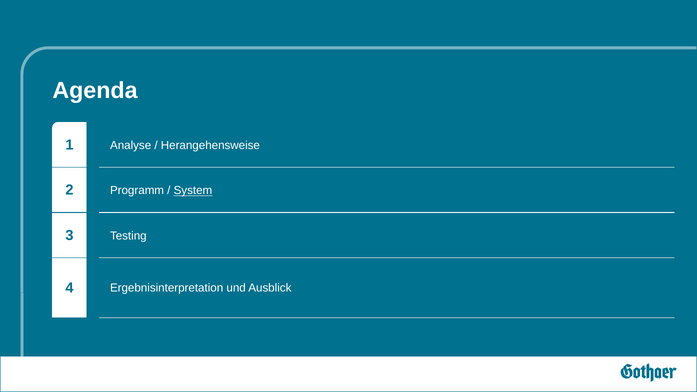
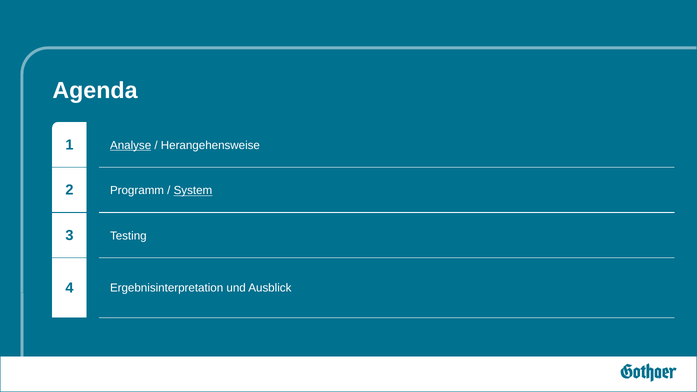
Analyse underline: none -> present
